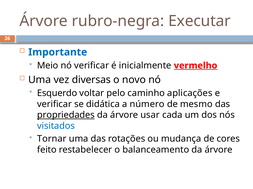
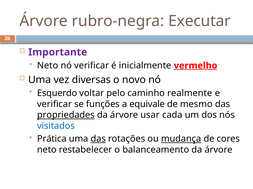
Importante colour: blue -> purple
Meio at (48, 66): Meio -> Neto
aplicações: aplicações -> realmente
didática: didática -> funções
número: número -> equivale
Tornar: Tornar -> Prática
das at (98, 139) underline: none -> present
mudança underline: none -> present
feito at (47, 150): feito -> neto
